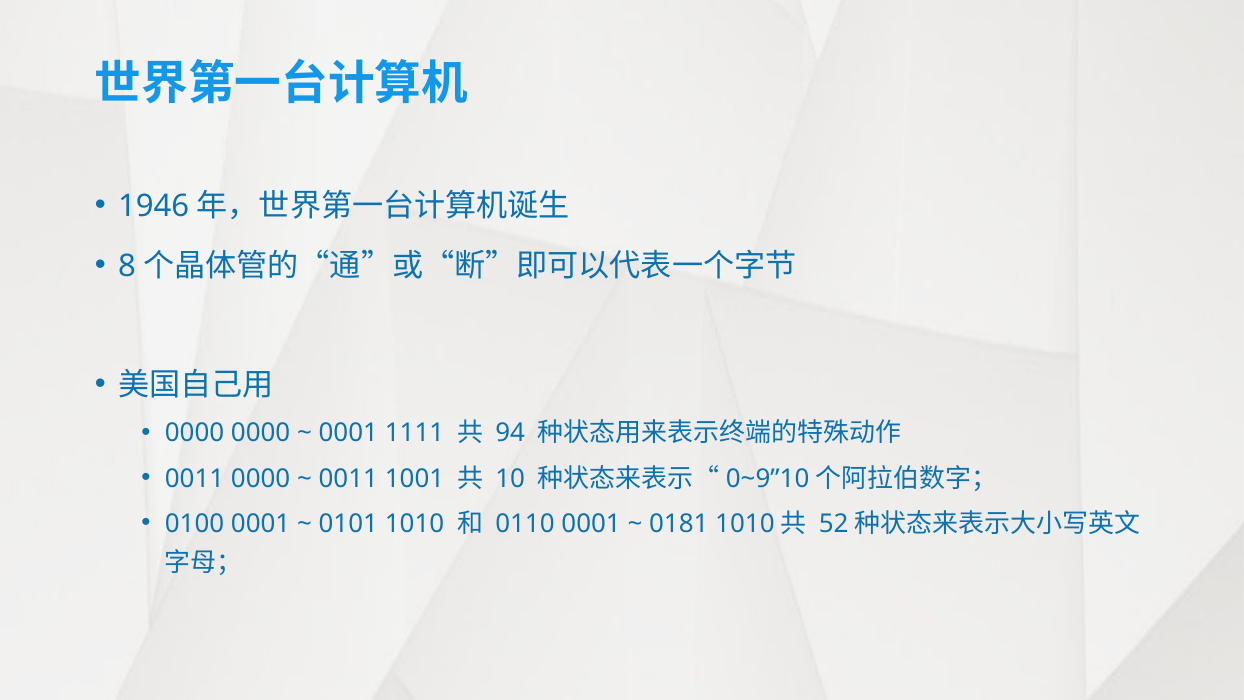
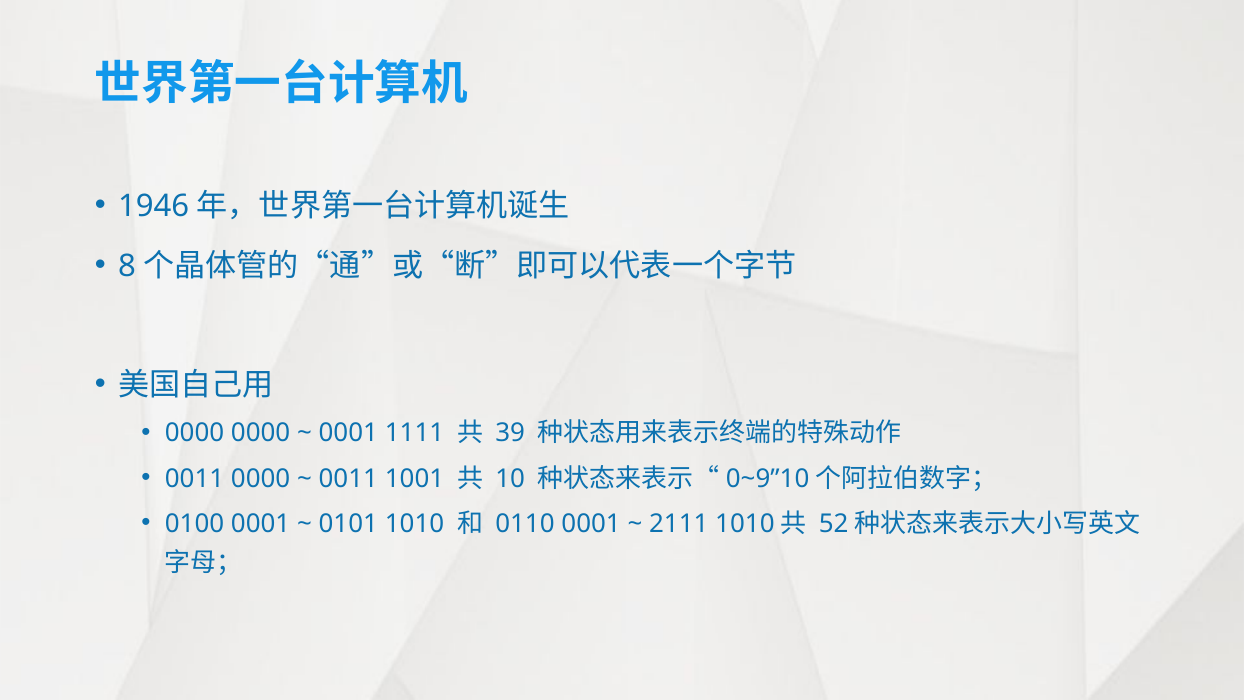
94: 94 -> 39
0181: 0181 -> 2111
